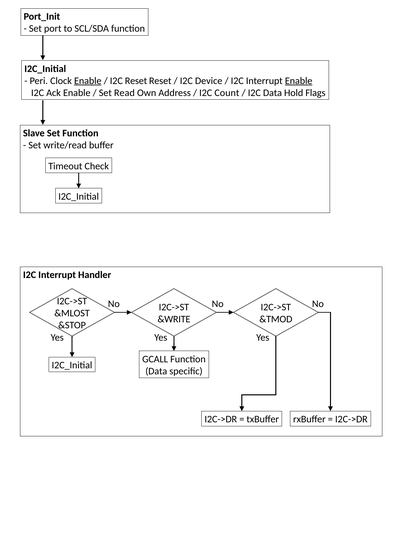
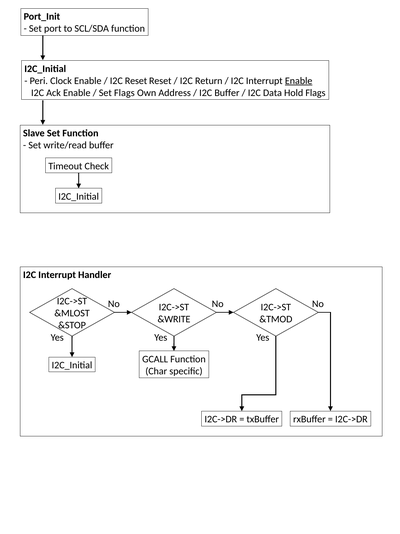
Enable at (88, 81) underline: present -> none
Device: Device -> Return
Set Read: Read -> Flags
I2C Count: Count -> Buffer
Data at (156, 371): Data -> Char
